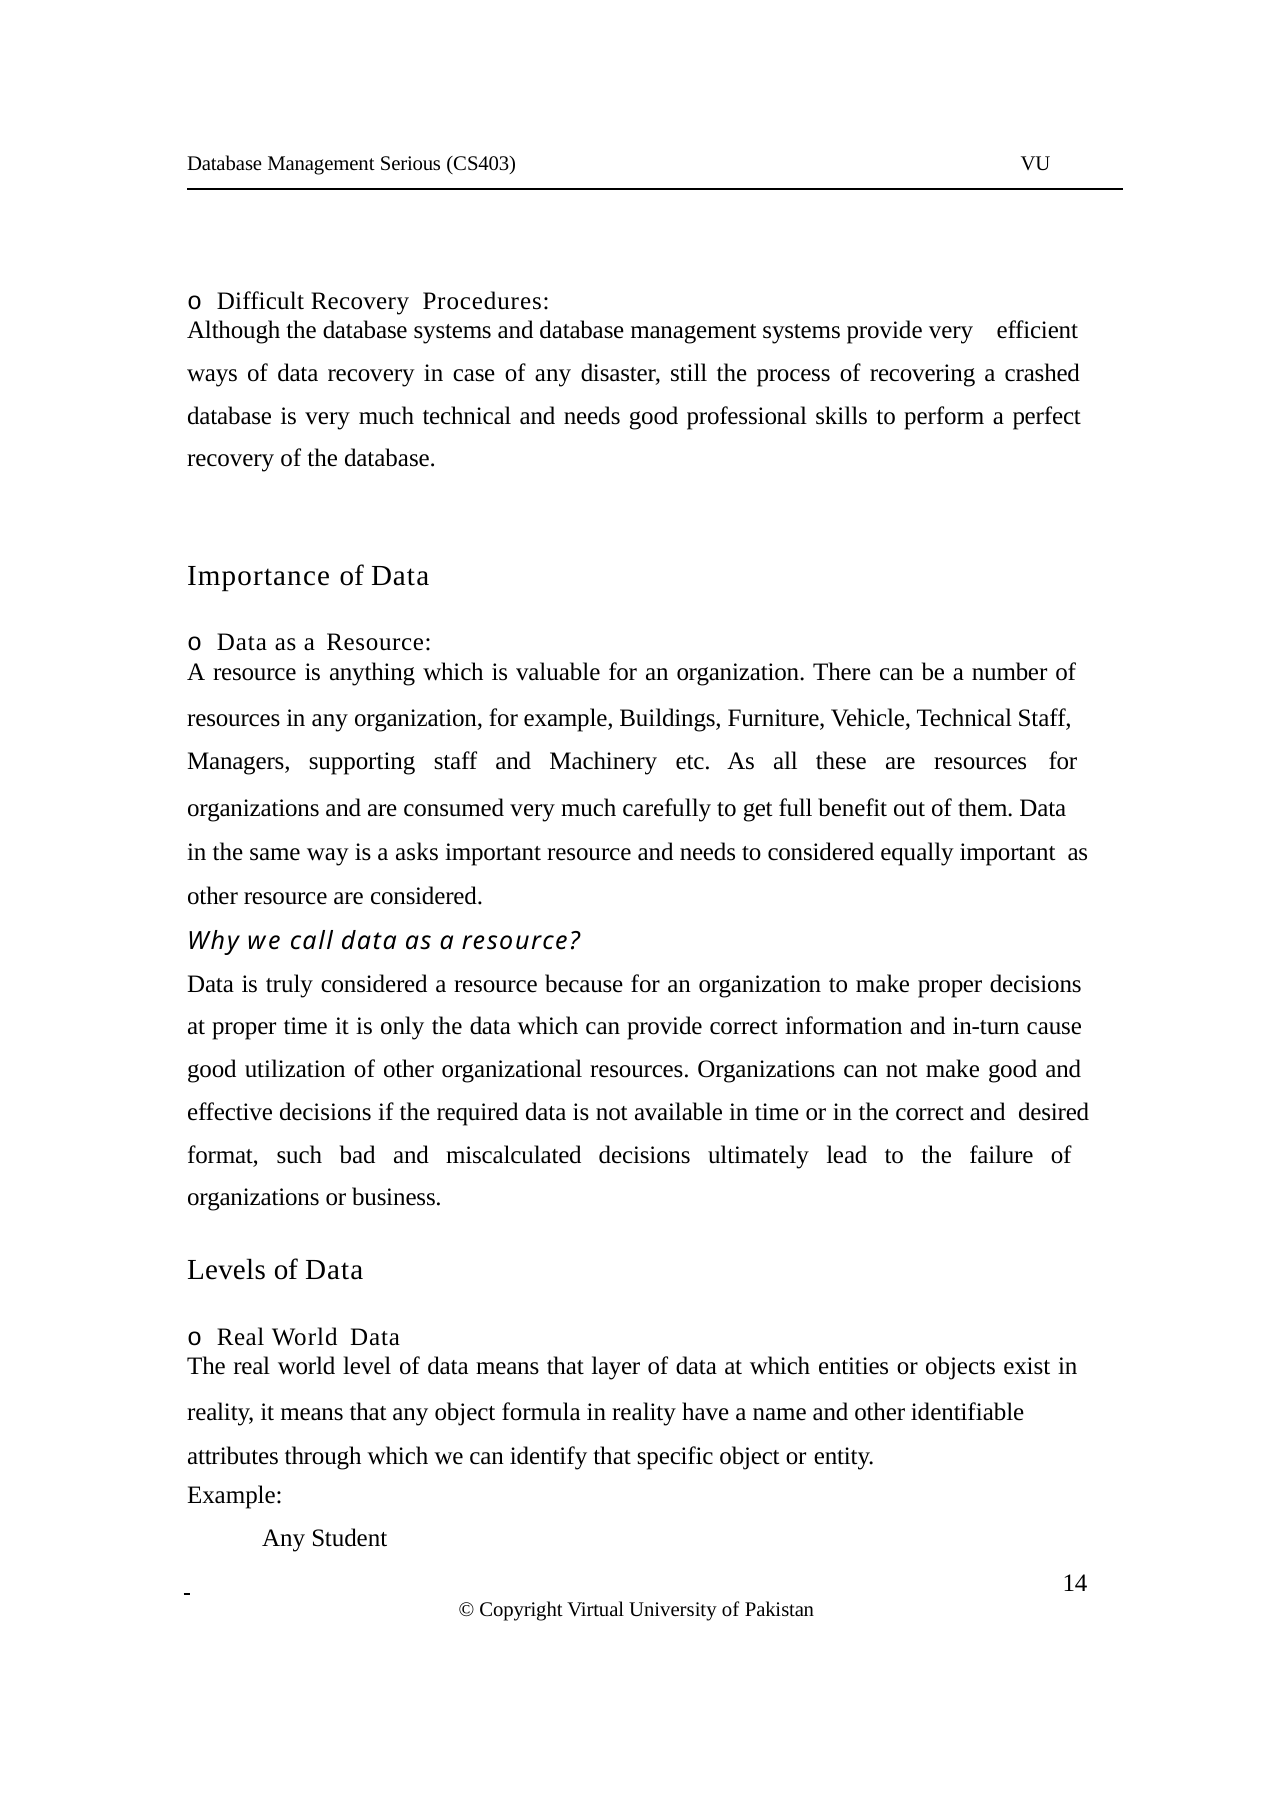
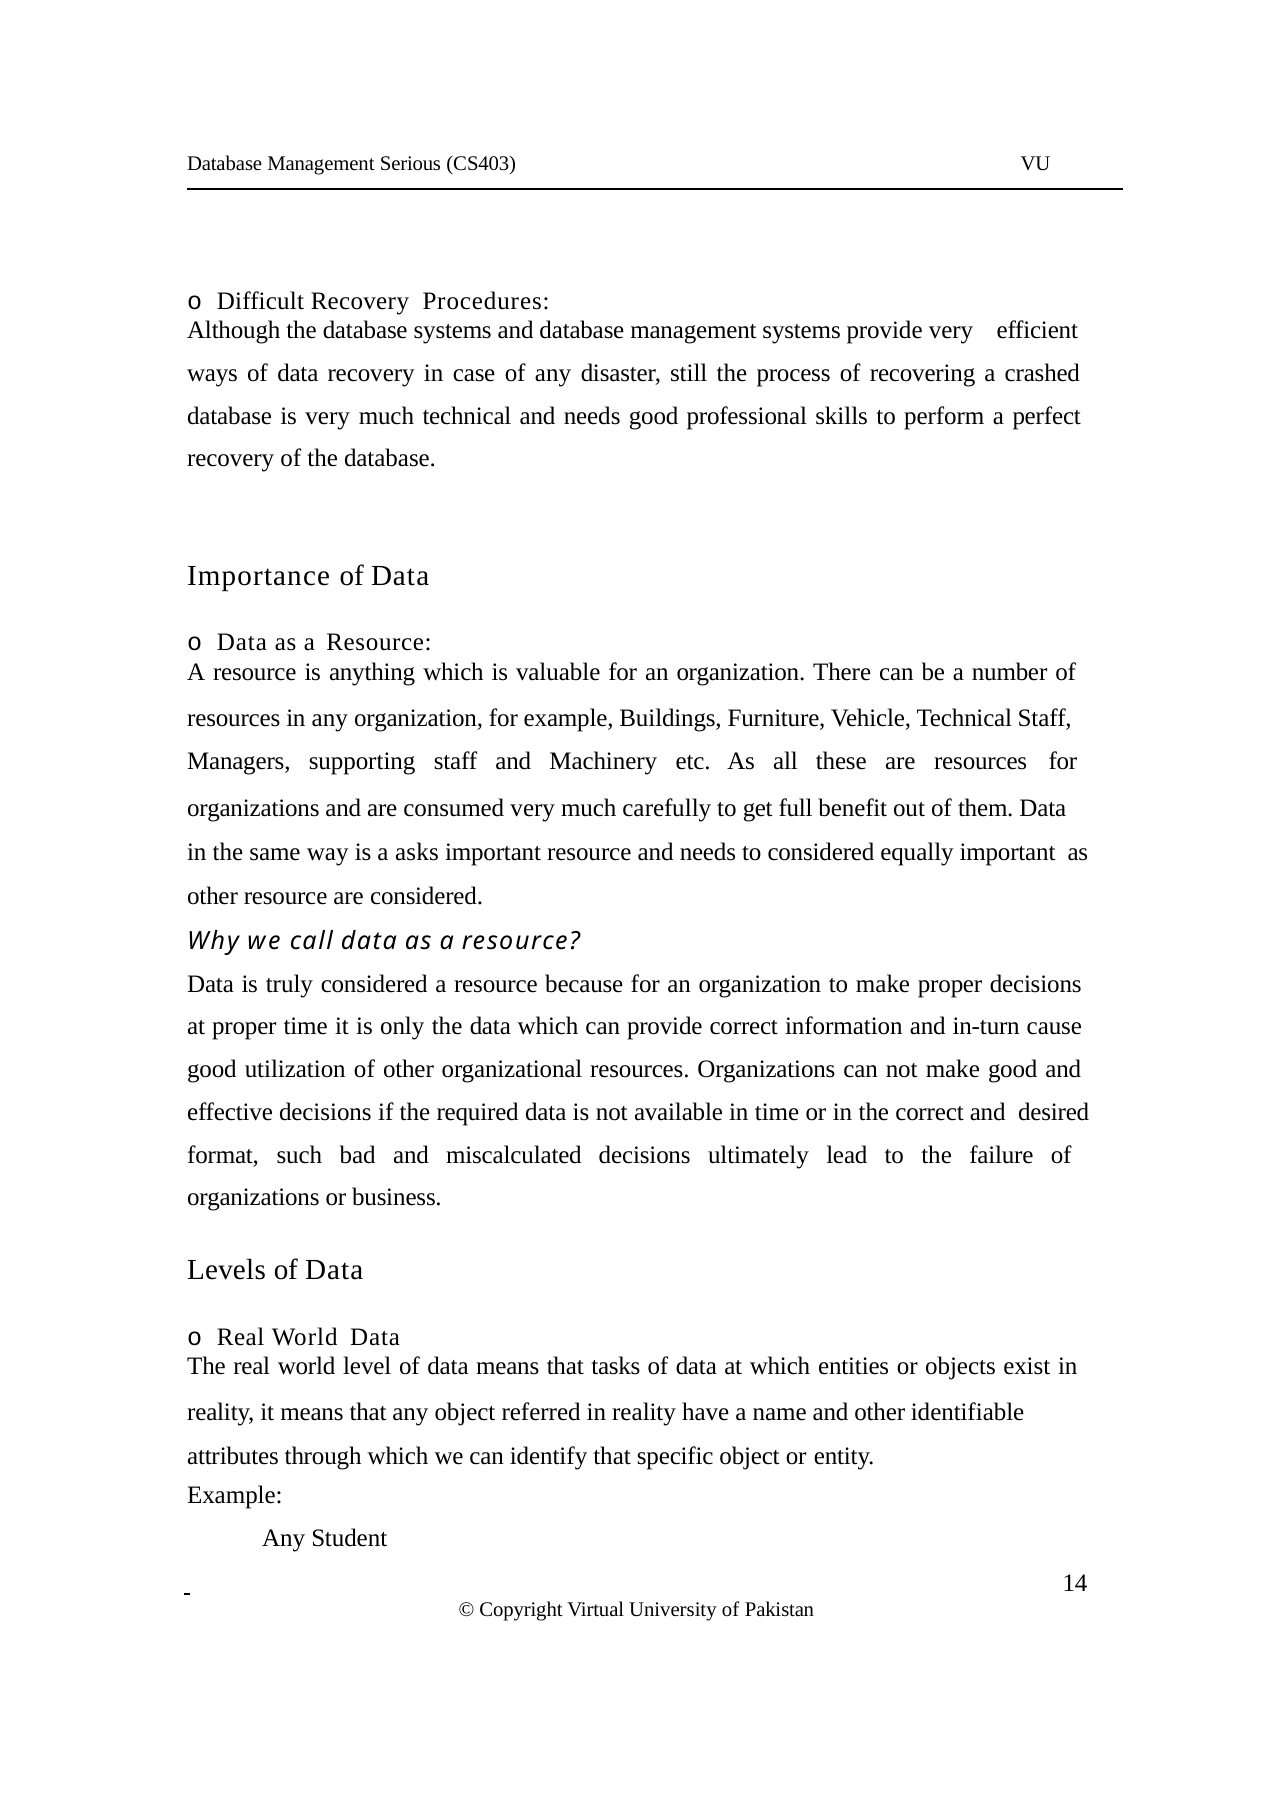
layer: layer -> tasks
formula: formula -> referred
